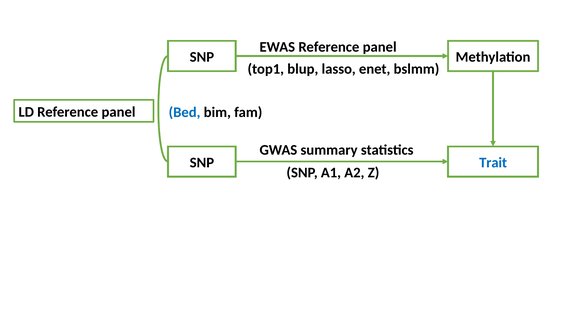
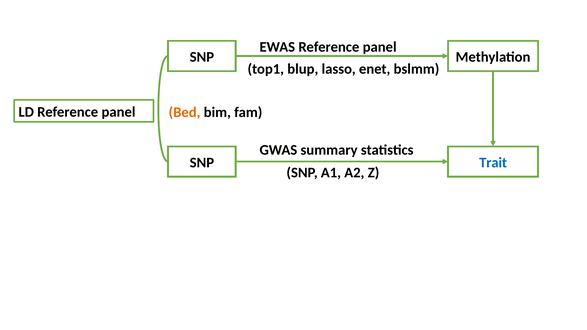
Bed colour: blue -> orange
